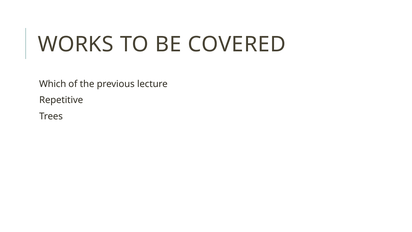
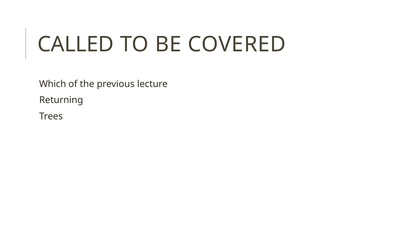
WORKS: WORKS -> CALLED
Repetitive: Repetitive -> Returning
